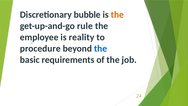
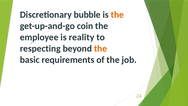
rule: rule -> coin
procedure: procedure -> respecting
the at (101, 48) colour: blue -> orange
